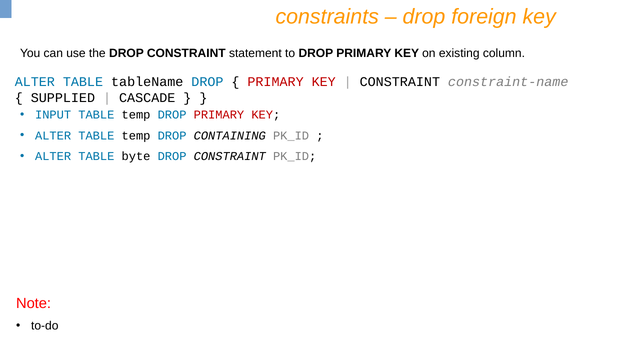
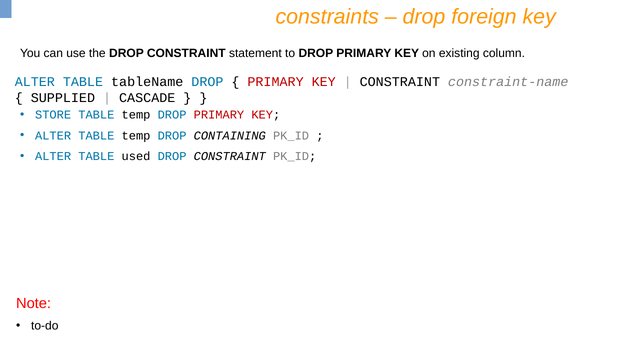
INPUT: INPUT -> STORE
byte: byte -> used
